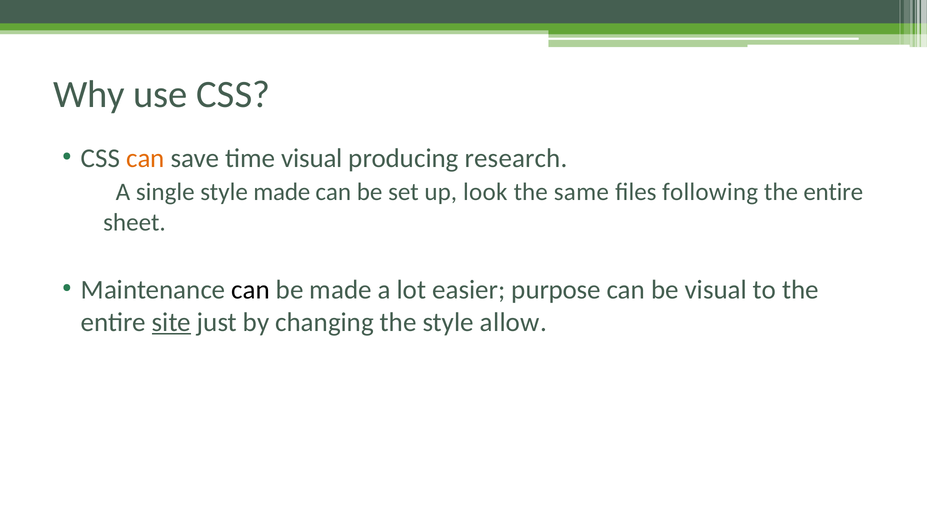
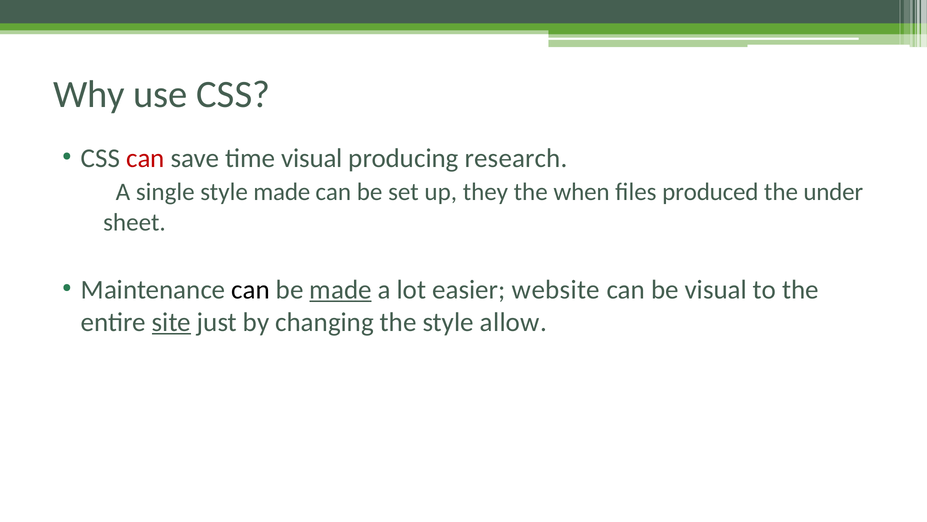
can at (145, 158) colour: orange -> red
look: look -> they
same: same -> when
following: following -> produced
entire at (833, 192): entire -> under
made at (341, 289) underline: none -> present
purpose: purpose -> website
